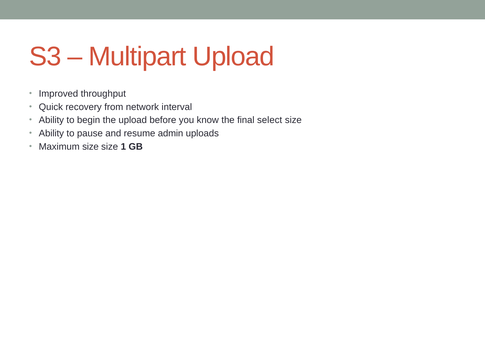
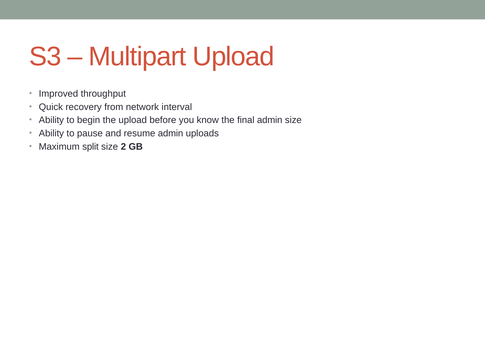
final select: select -> admin
Maximum size: size -> split
1: 1 -> 2
